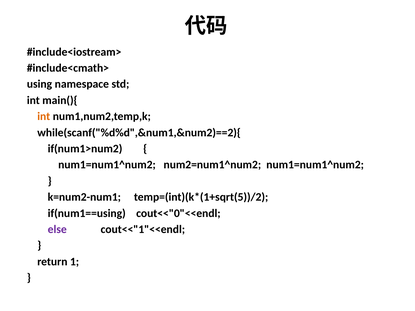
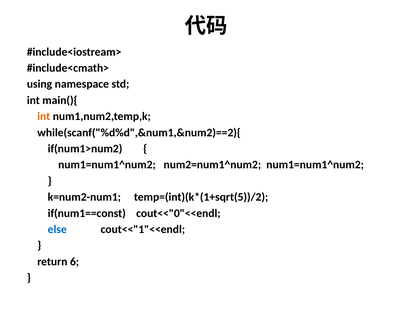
if(num1==using: if(num1==using -> if(num1==const
else colour: purple -> blue
1: 1 -> 6
